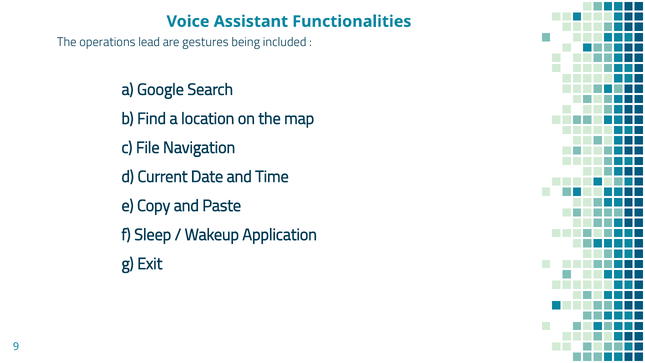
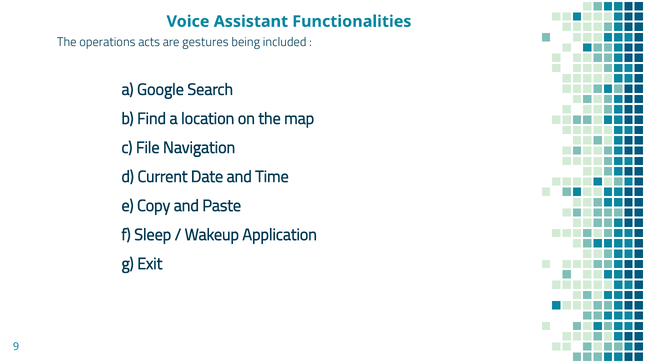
lead: lead -> acts
